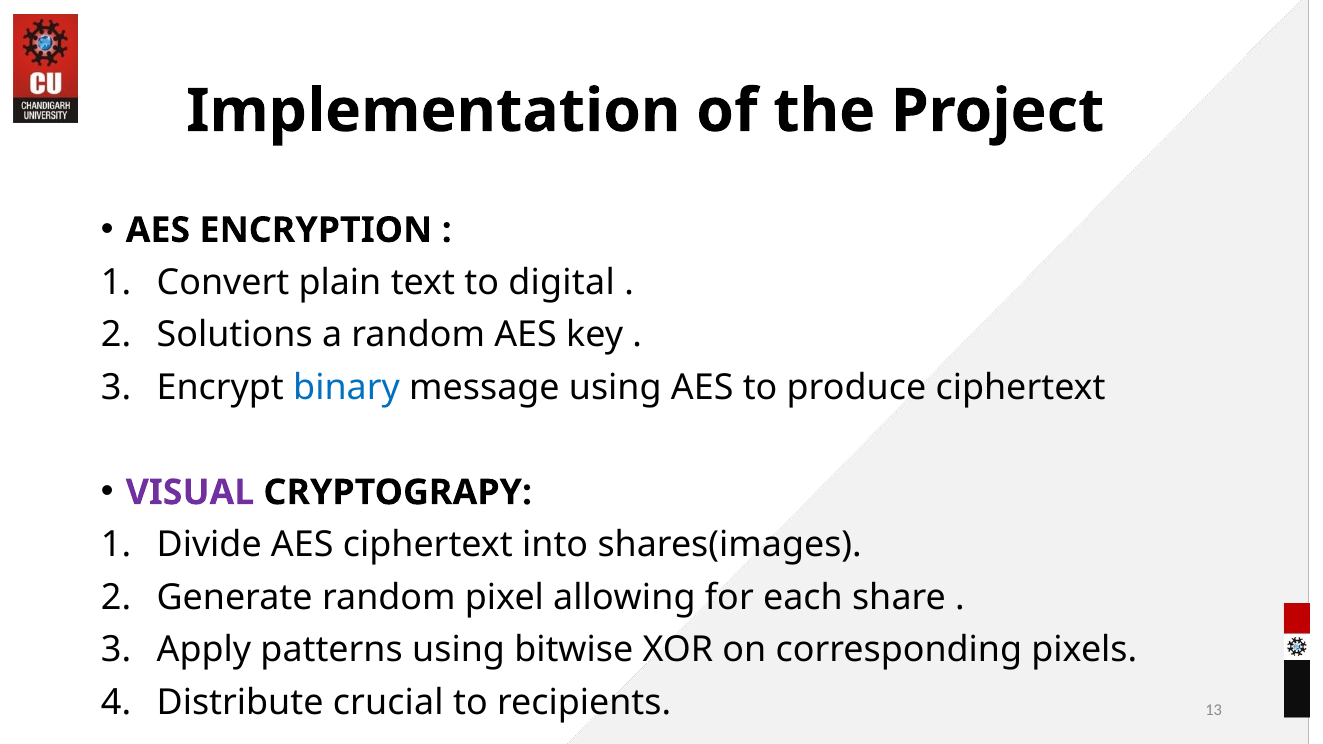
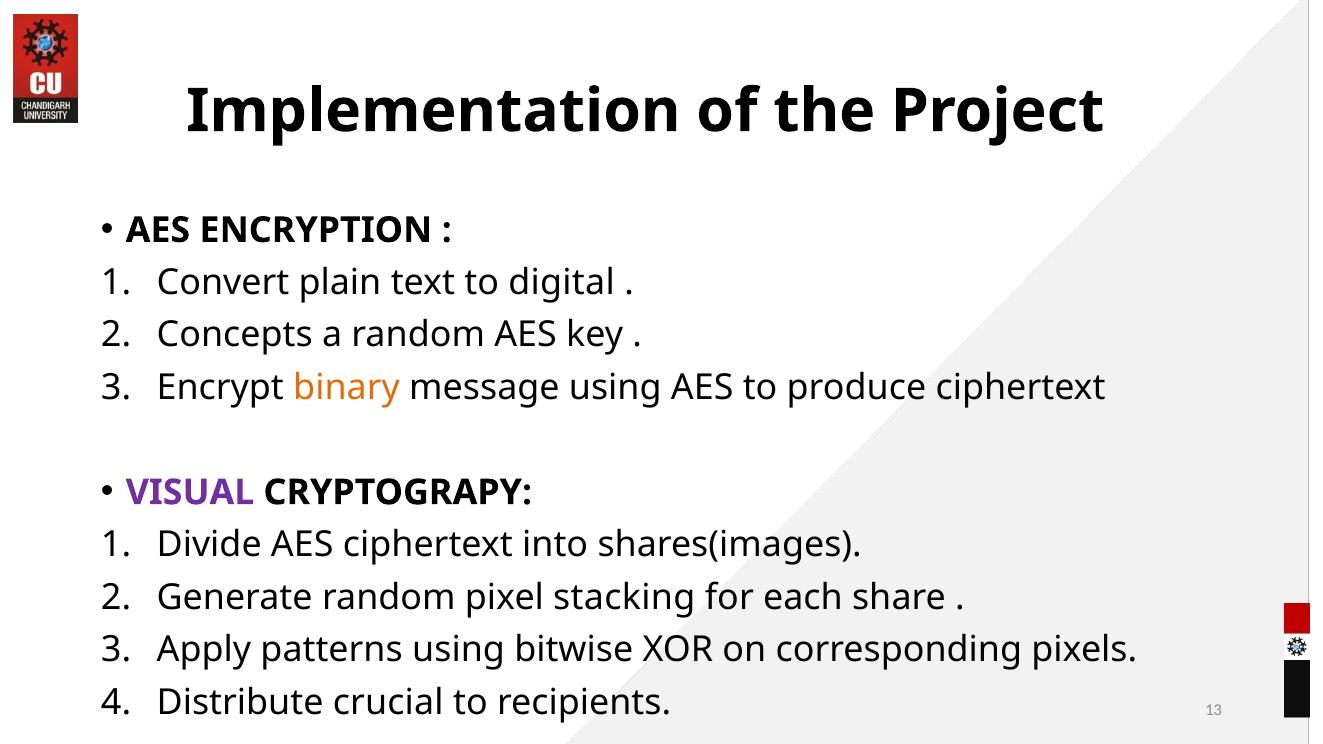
Solutions: Solutions -> Concepts
binary colour: blue -> orange
allowing: allowing -> stacking
